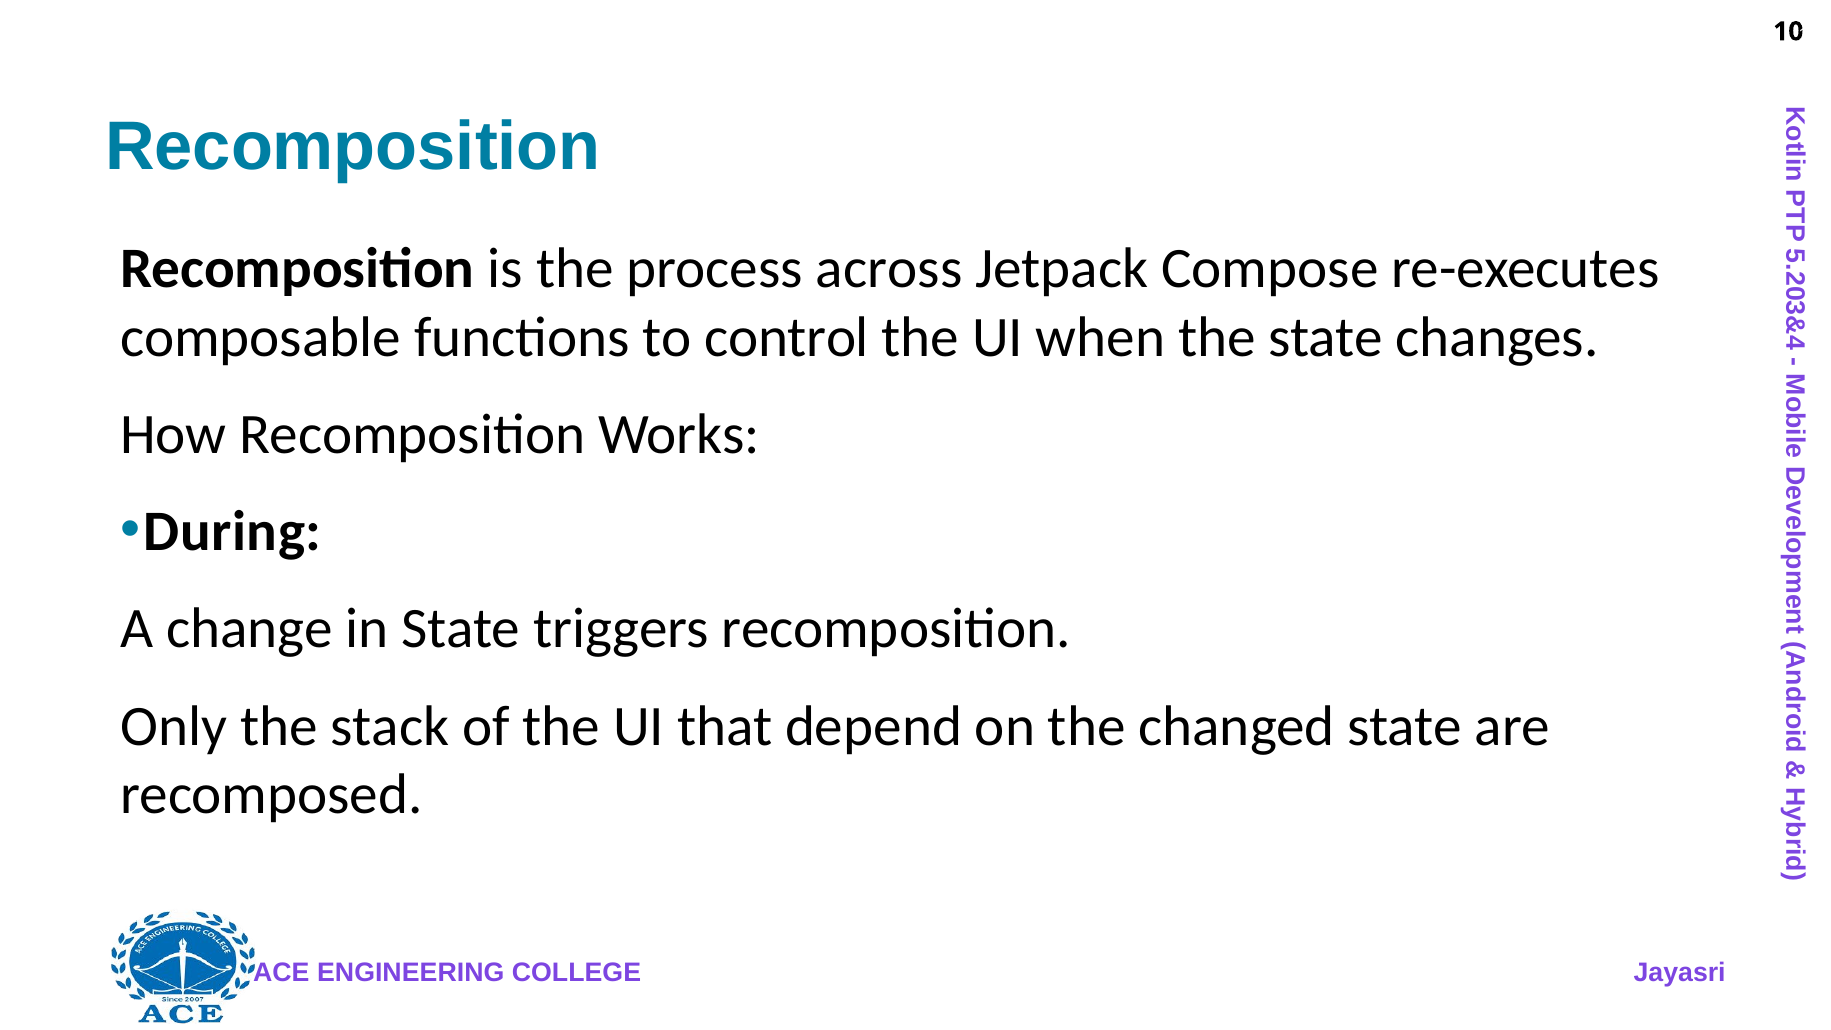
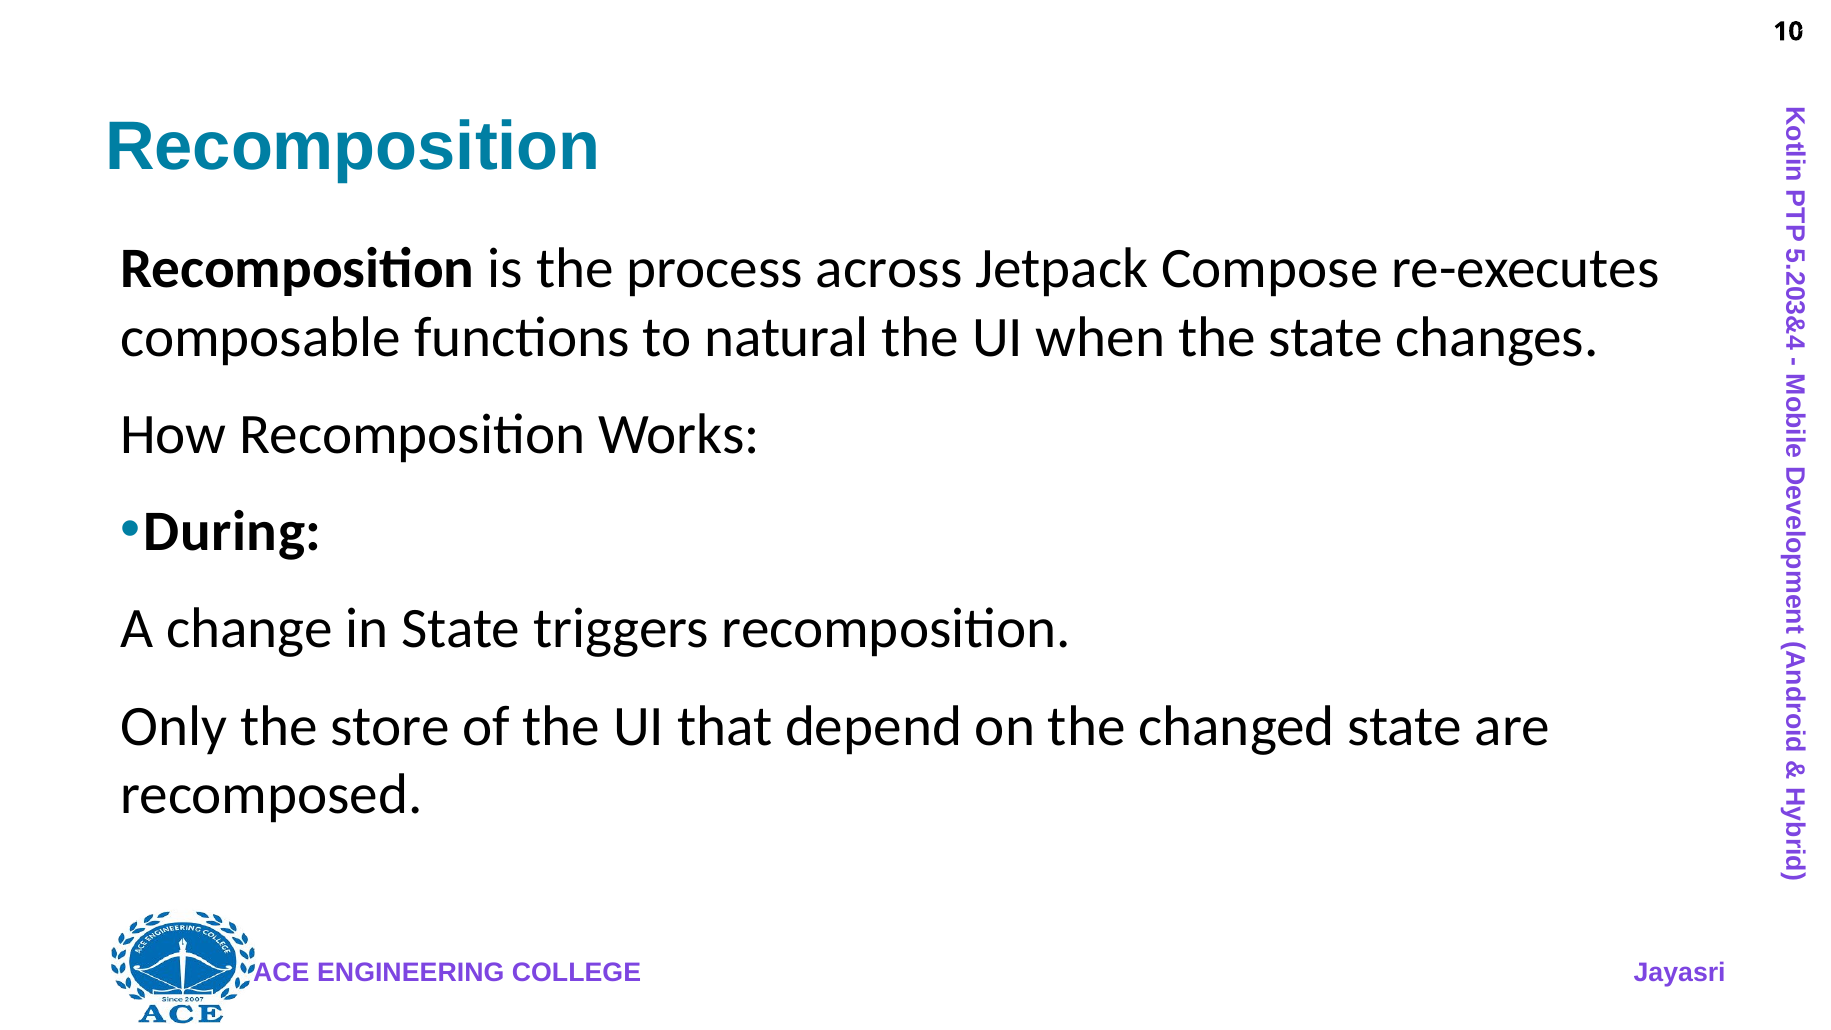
control: control -> natural
stack: stack -> store
